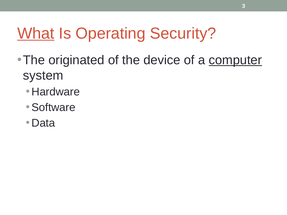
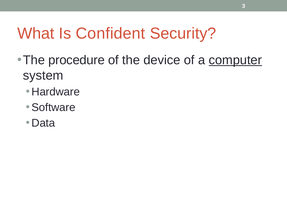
What underline: present -> none
Operating: Operating -> Confident
originated: originated -> procedure
